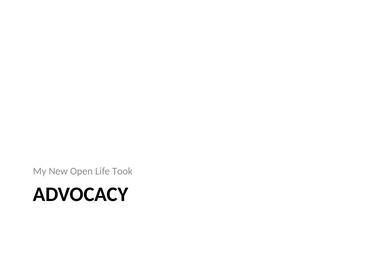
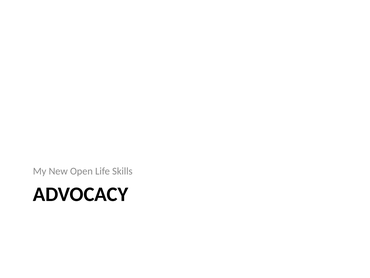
Took: Took -> Skills
